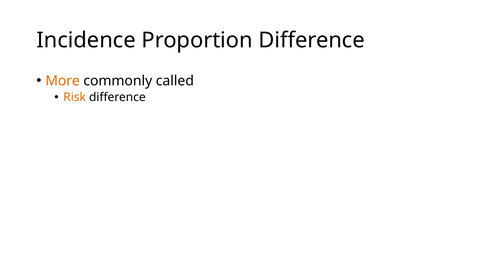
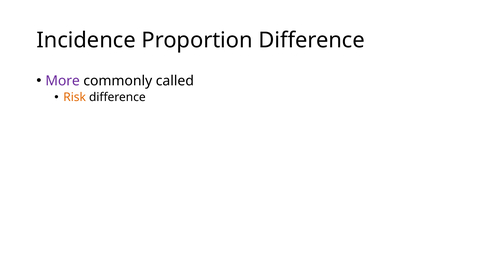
More colour: orange -> purple
